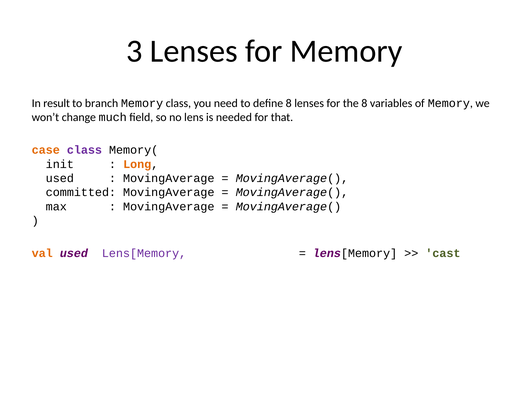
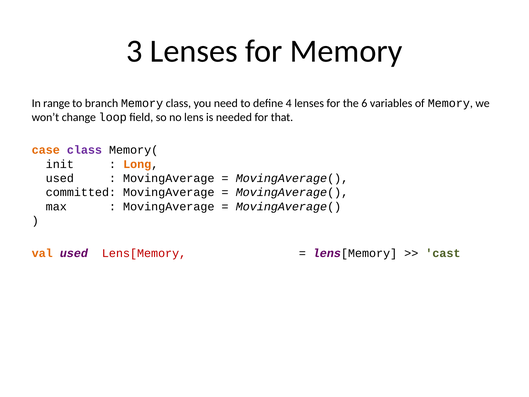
result: result -> range
define 8: 8 -> 4
the 8: 8 -> 6
much: much -> loop
Lens[Memory at (144, 253) colour: purple -> red
